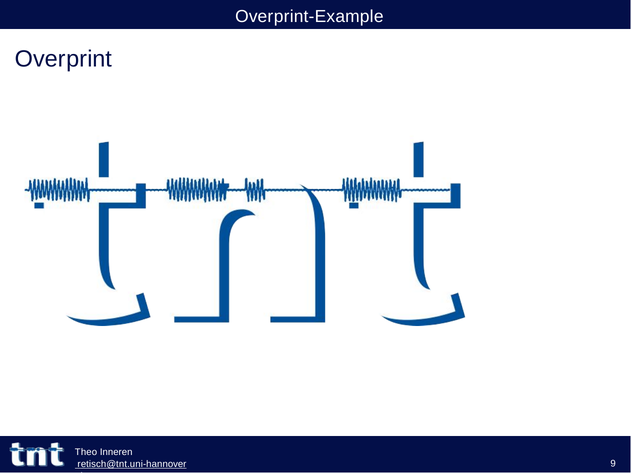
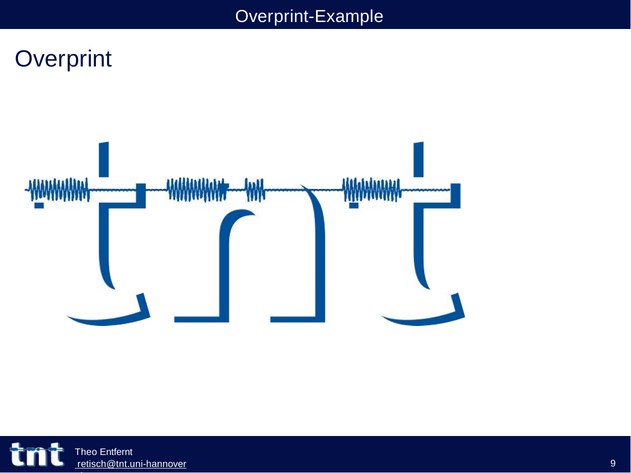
Inneren: Inneren -> Entfernt
